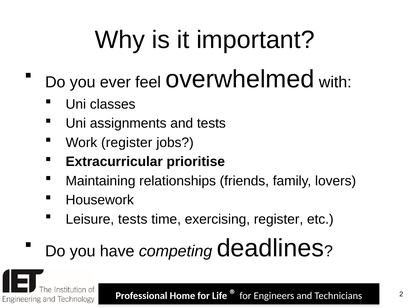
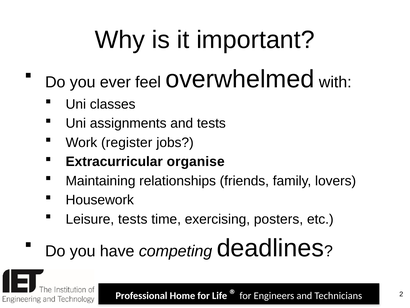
prioritise: prioritise -> organise
exercising register: register -> posters
